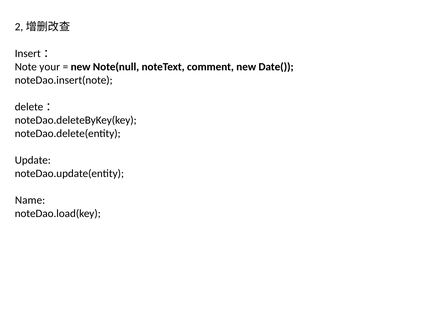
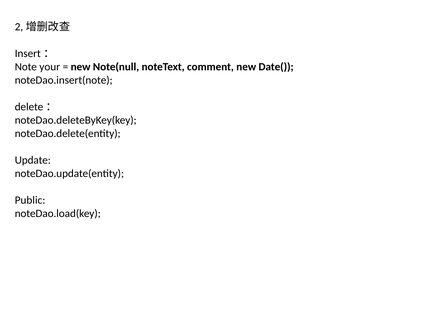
Name: Name -> Public
